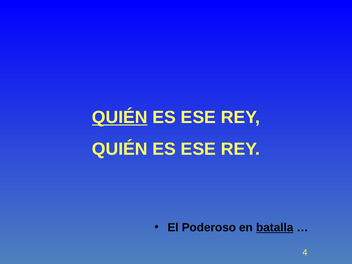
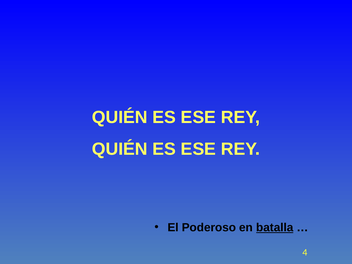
QUIÉN at (120, 117) underline: present -> none
